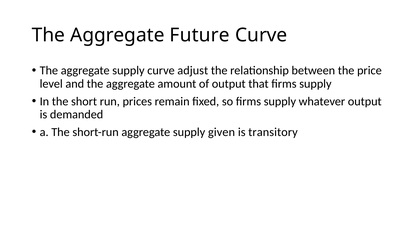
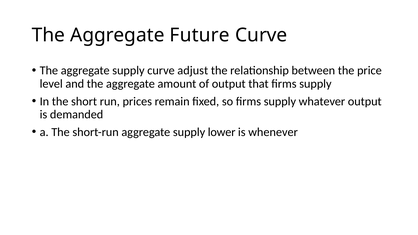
given: given -> lower
transitory: transitory -> whenever
